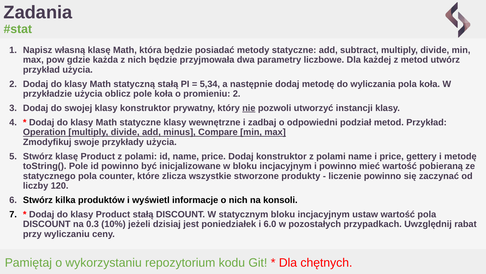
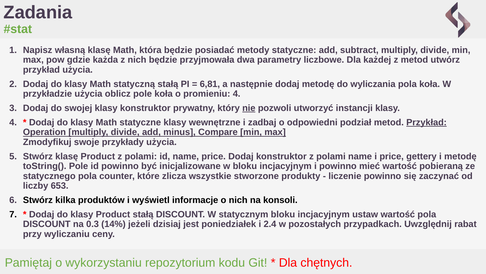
5,34: 5,34 -> 6,81
promieniu 2: 2 -> 4
Przykład at (427, 122) underline: none -> present
120: 120 -> 653
10%: 10% -> 14%
6.0: 6.0 -> 2.4
